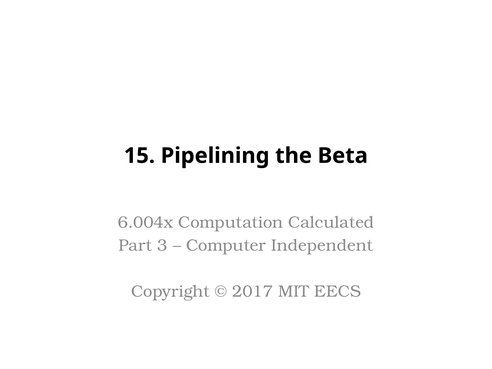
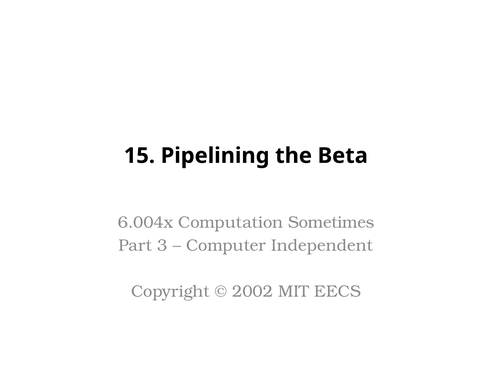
Calculated: Calculated -> Sometimes
2017: 2017 -> 2002
